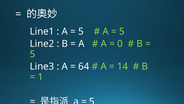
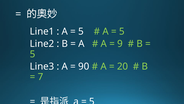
0: 0 -> 9
64: 64 -> 90
14: 14 -> 20
1: 1 -> 7
